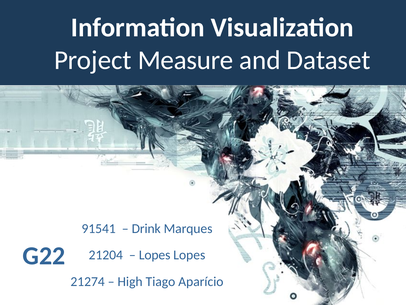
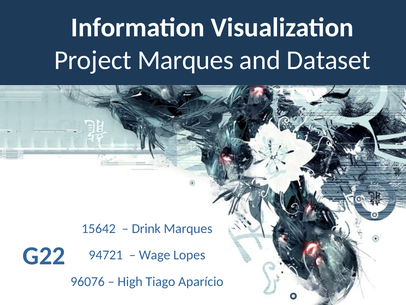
Project Measure: Measure -> Marques
91541: 91541 -> 15642
21204: 21204 -> 94721
Lopes at (155, 255): Lopes -> Wage
21274: 21274 -> 96076
